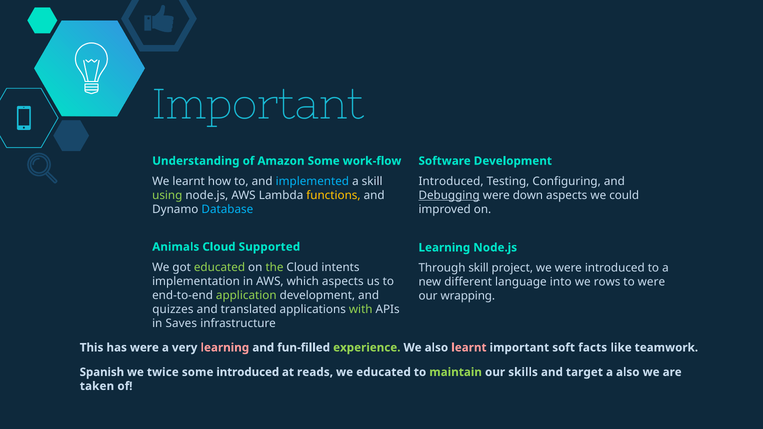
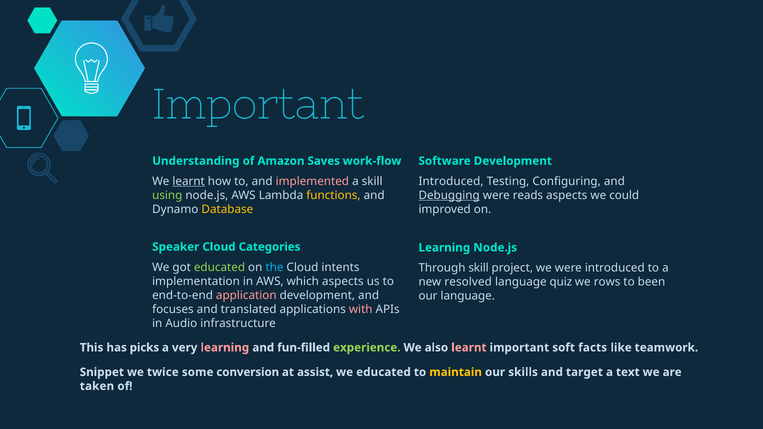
Amazon Some: Some -> Saves
learnt at (189, 181) underline: none -> present
implemented colour: light blue -> pink
down: down -> reads
Database colour: light blue -> yellow
Animals: Animals -> Speaker
Supported: Supported -> Categories
the colour: light green -> light blue
different: different -> resolved
into: into -> quiz
to were: were -> been
application colour: light green -> pink
our wrapping: wrapping -> language
quizzes: quizzes -> focuses
with colour: light green -> pink
Saves: Saves -> Audio
has were: were -> picks
Spanish: Spanish -> Snippet
some introduced: introduced -> conversion
reads: reads -> assist
maintain colour: light green -> yellow
a also: also -> text
